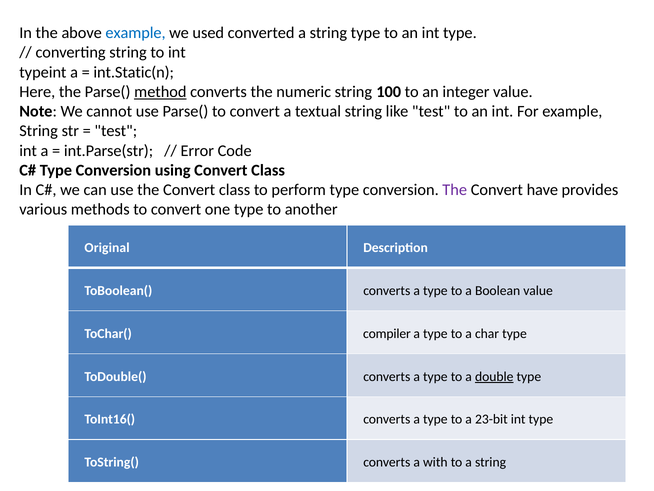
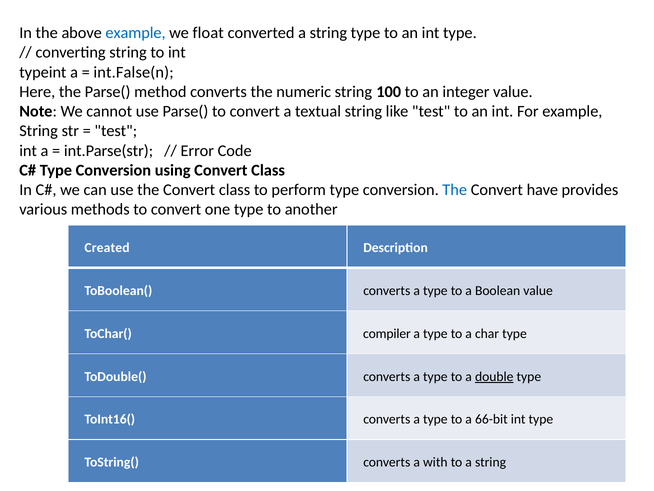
used: used -> float
int.Static(n: int.Static(n -> int.False(n
method underline: present -> none
The at (455, 190) colour: purple -> blue
Original: Original -> Created
23-bit: 23-bit -> 66-bit
